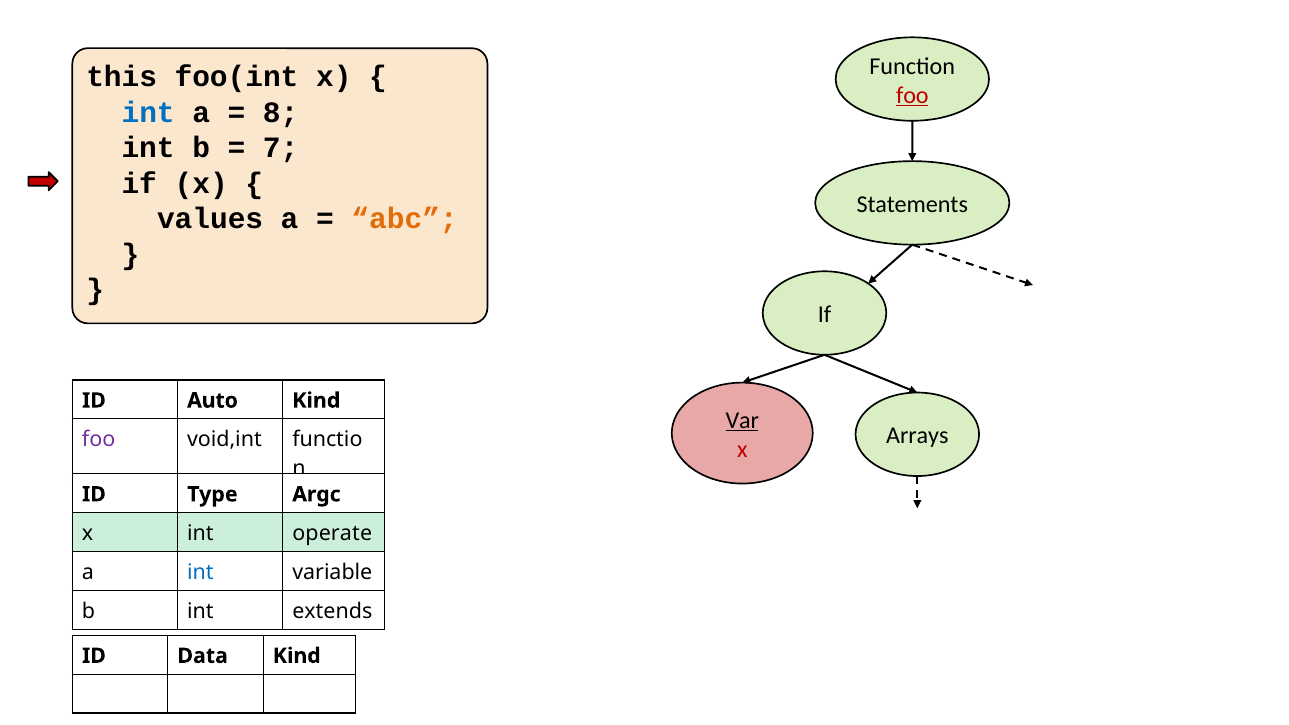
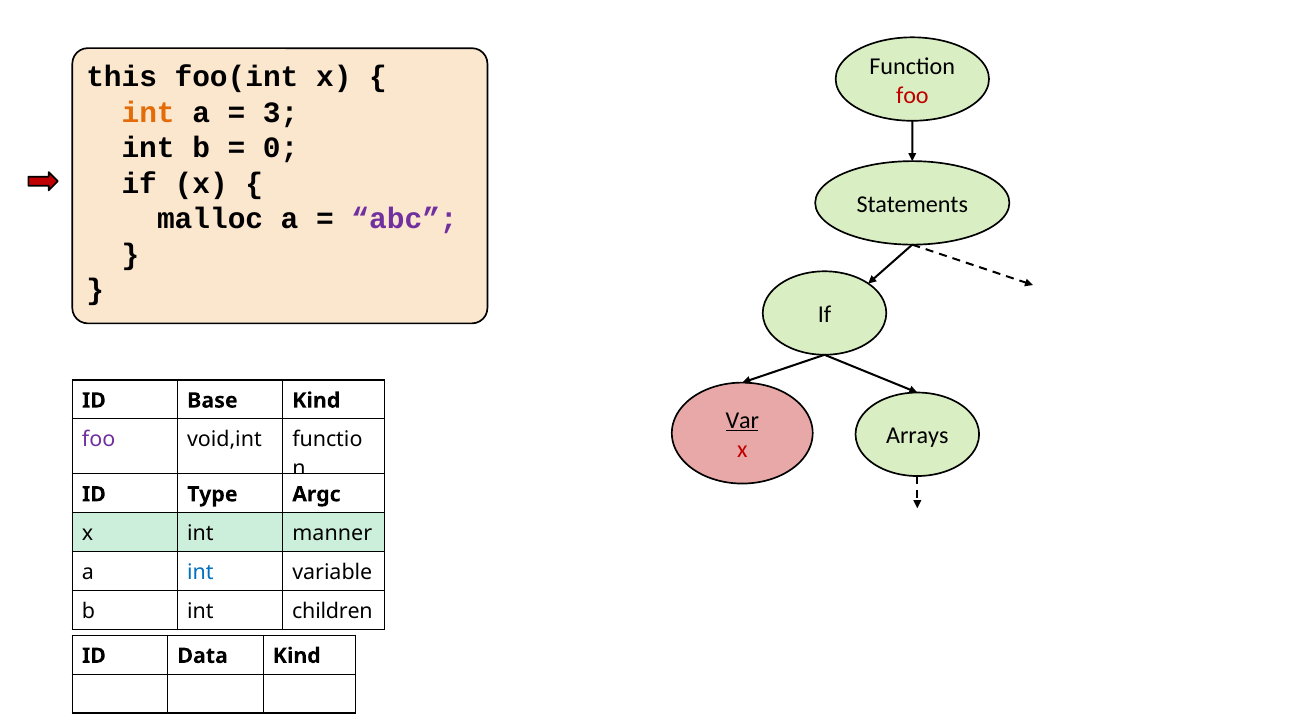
foo at (912, 95) underline: present -> none
int at (148, 113) colour: blue -> orange
8: 8 -> 3
7: 7 -> 0
values: values -> malloc
abc colour: orange -> purple
Auto: Auto -> Base
operate: operate -> manner
extends: extends -> children
